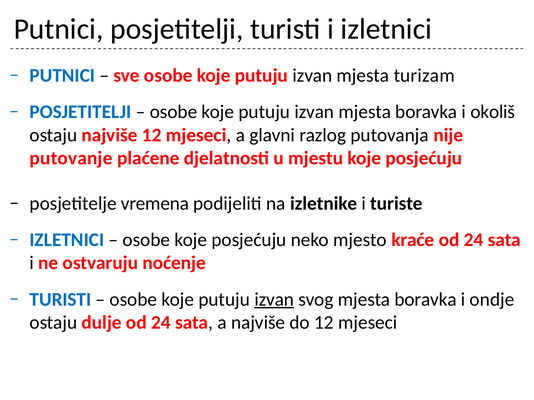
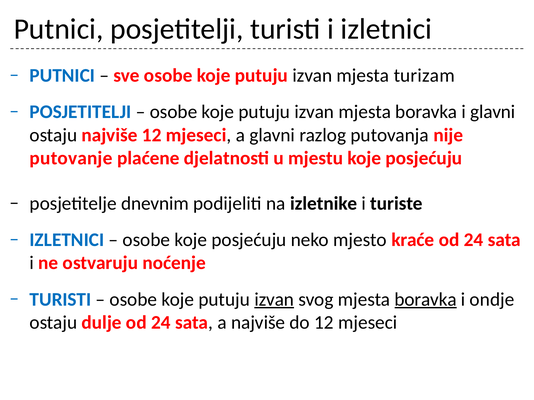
i okoliš: okoliš -> glavni
vremena: vremena -> dnevnim
boravka at (426, 300) underline: none -> present
